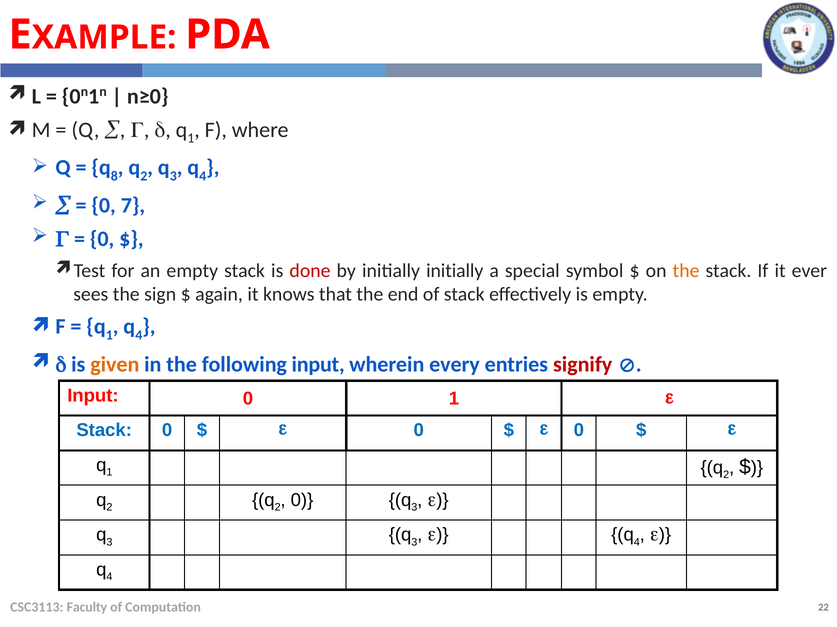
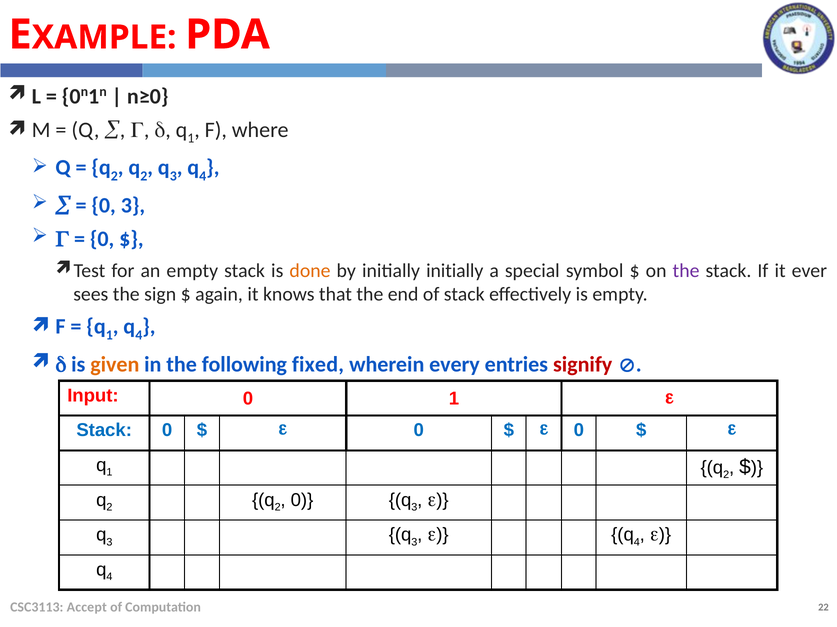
8 at (114, 176): 8 -> 2
0 7: 7 -> 3
done colour: red -> orange
the at (686, 271) colour: orange -> purple
following input: input -> fixed
Faculty: Faculty -> Accept
